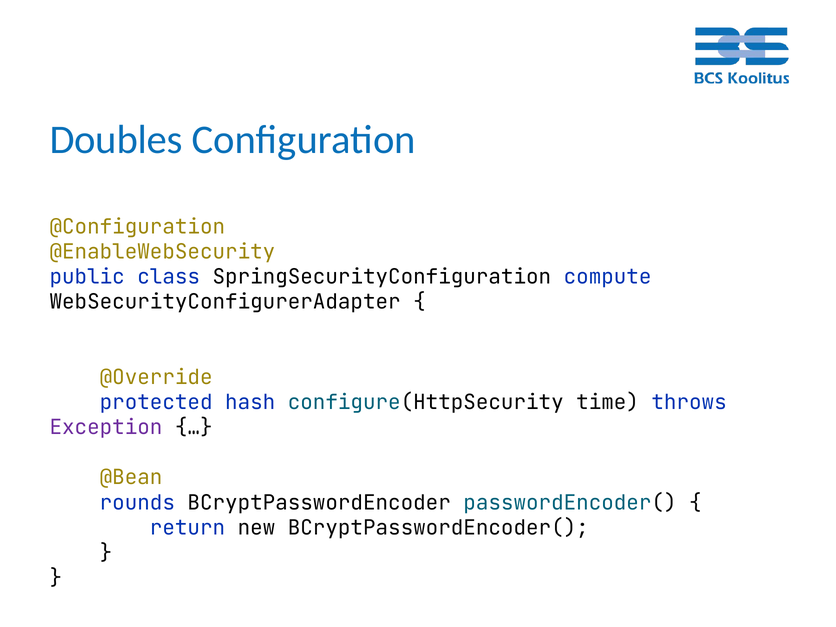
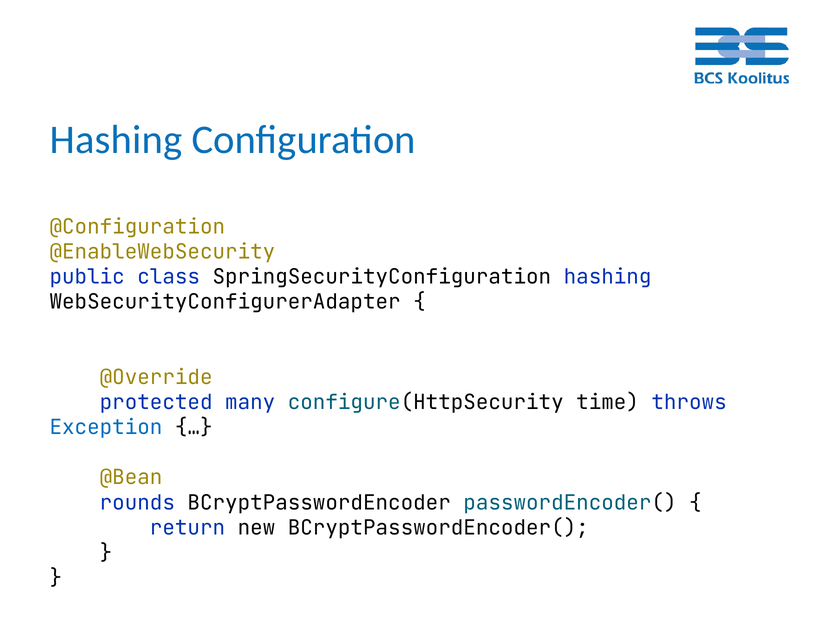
Doubles at (116, 140): Doubles -> Hashing
SpringSecurityConfiguration compute: compute -> hashing
hash: hash -> many
Exception colour: purple -> blue
